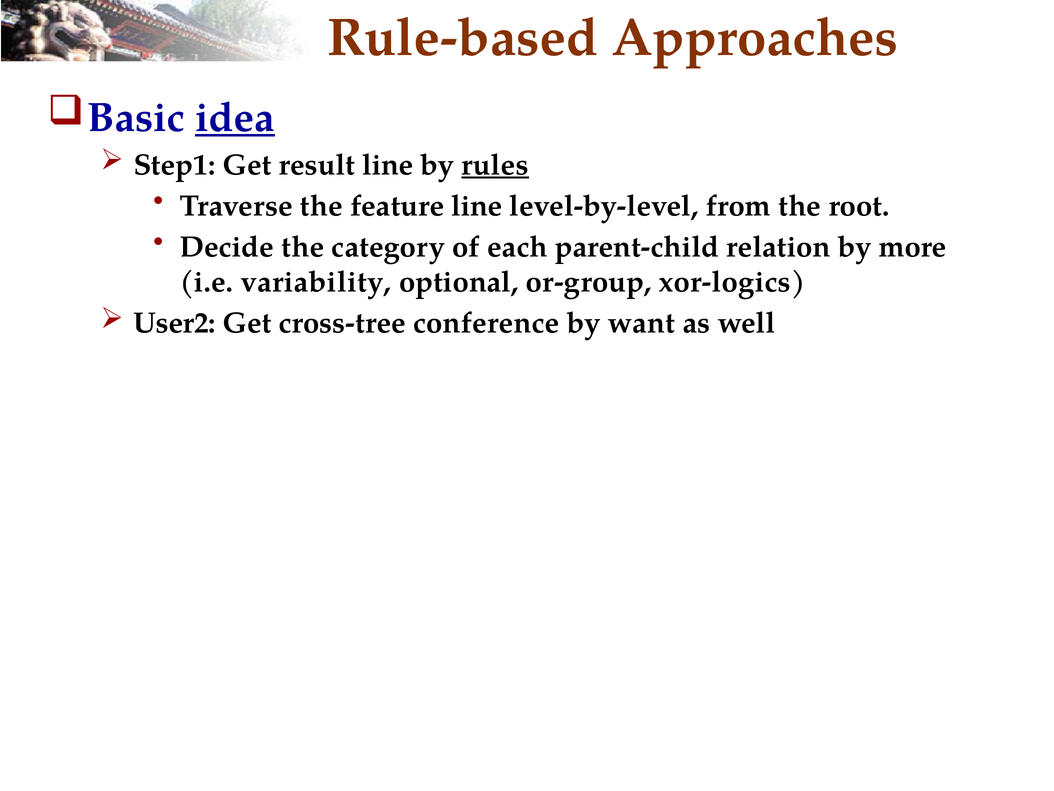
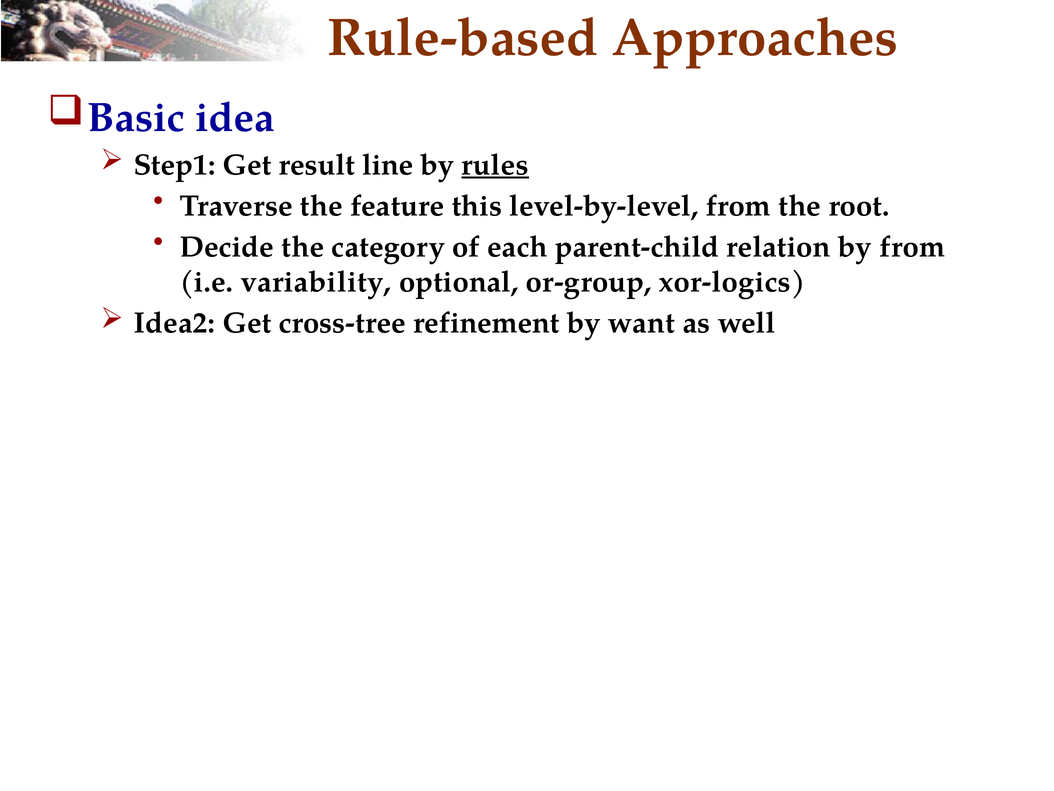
idea underline: present -> none
feature line: line -> this
by more: more -> from
User2: User2 -> Idea2
conference: conference -> refinement
